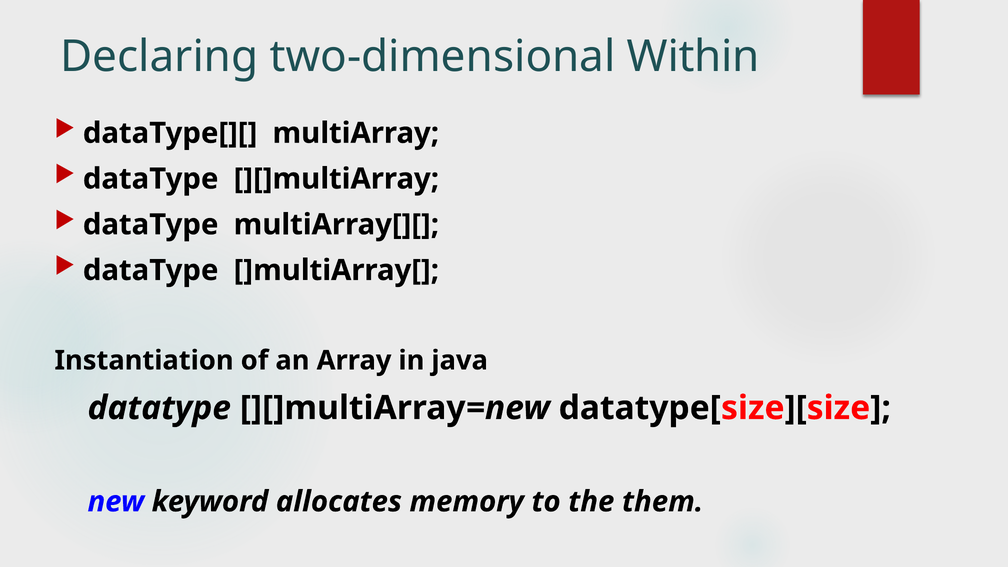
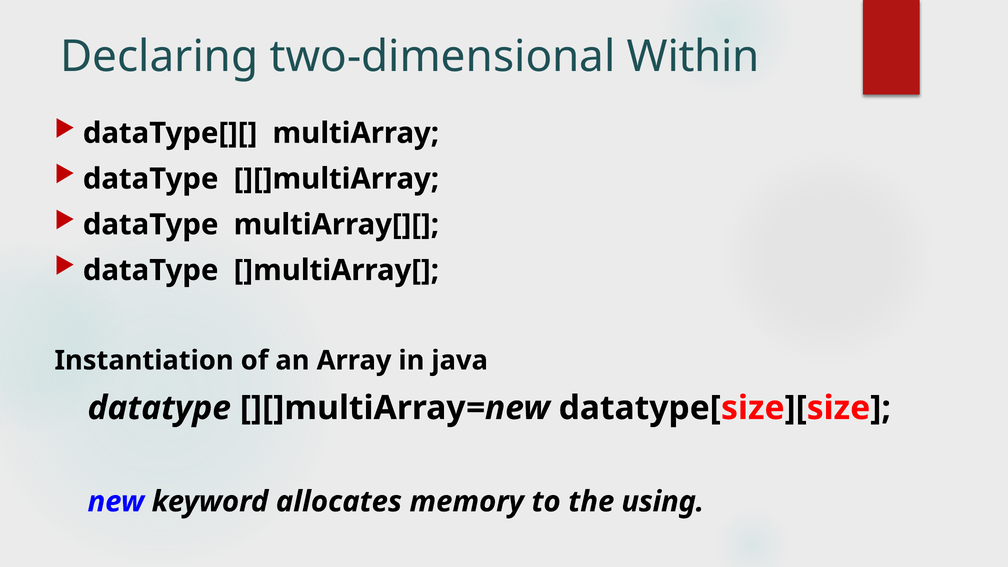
them: them -> using
